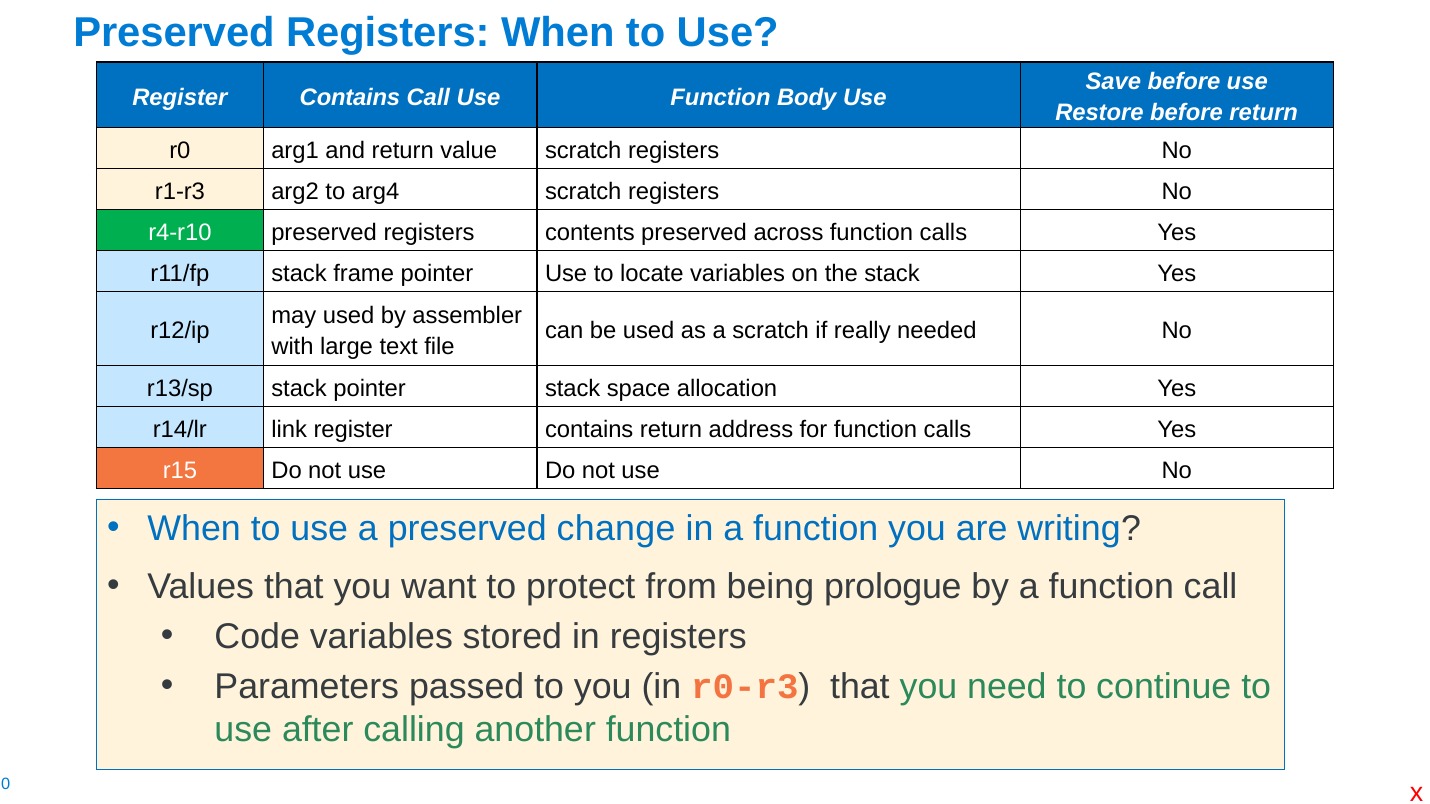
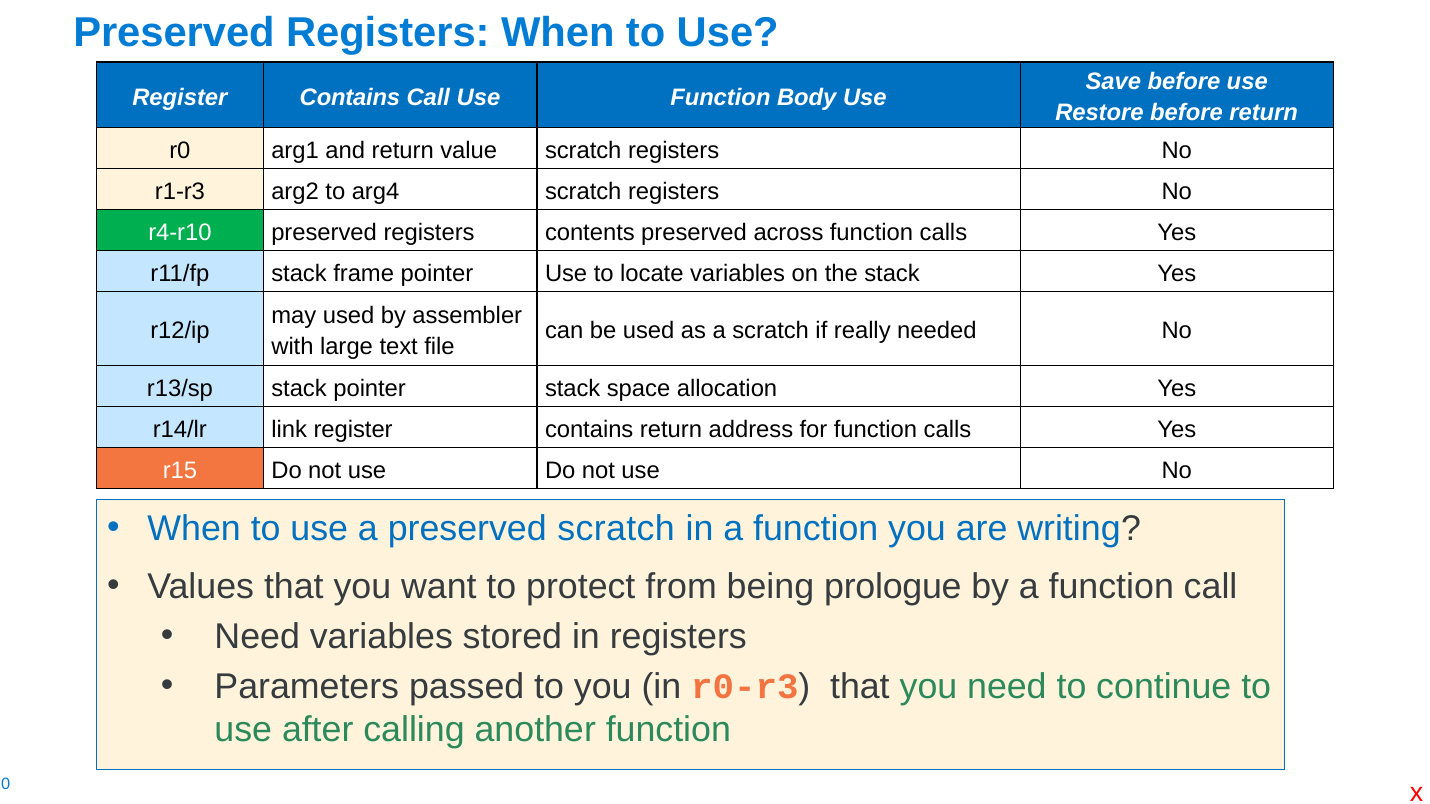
preserved change: change -> scratch
Code at (257, 637): Code -> Need
